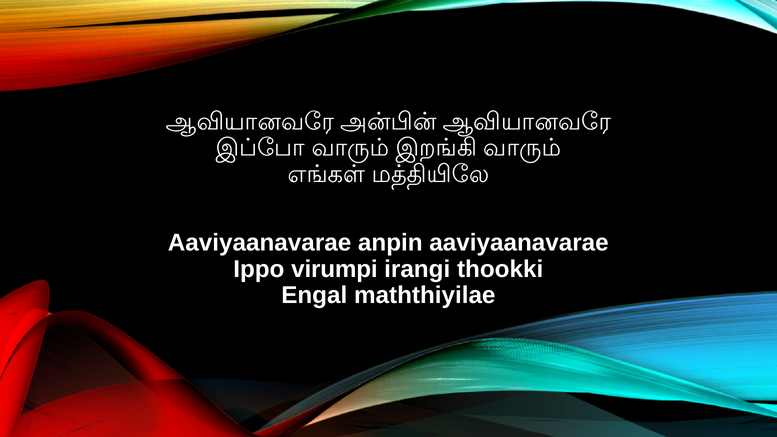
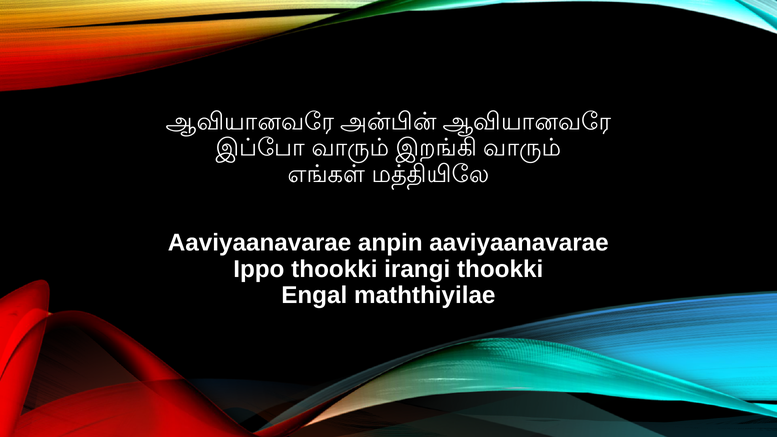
Ippo virumpi: virumpi -> thookki
